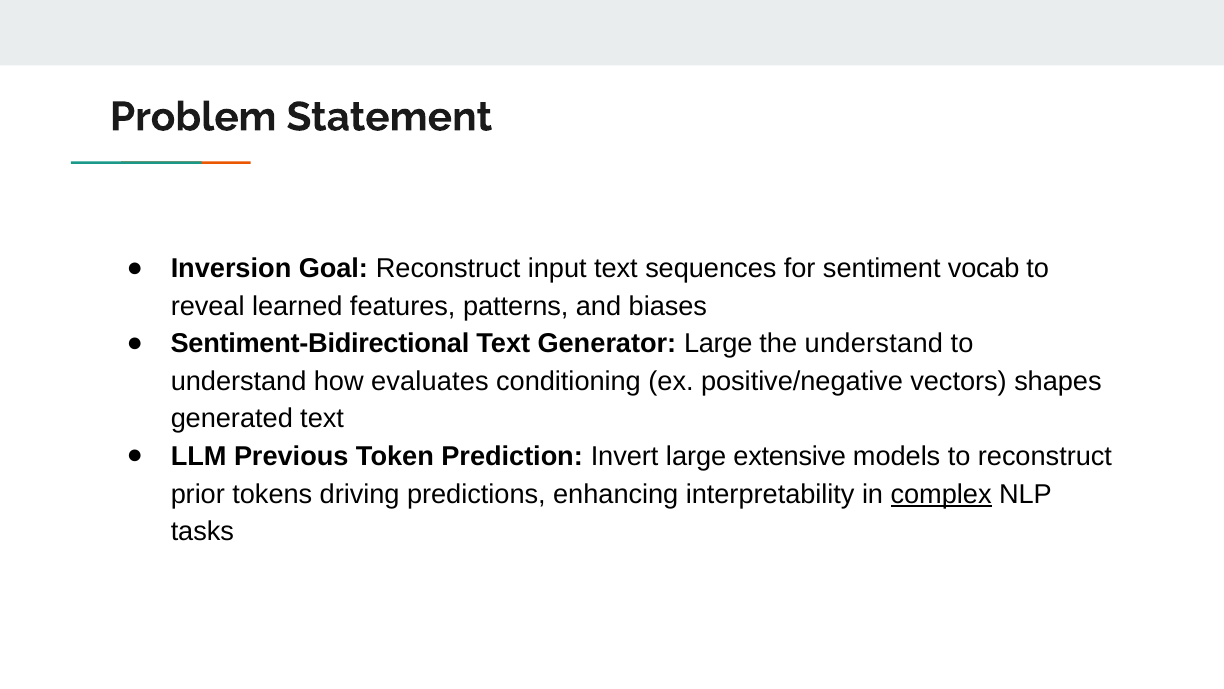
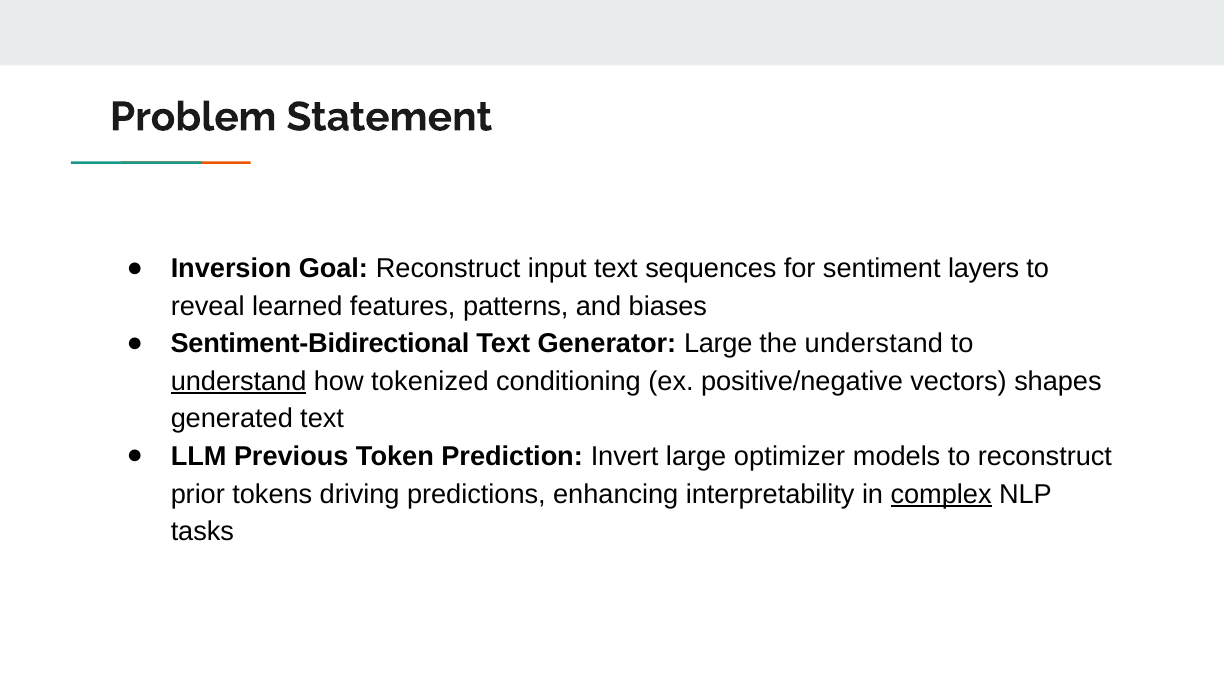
vocab: vocab -> layers
understand at (239, 381) underline: none -> present
evaluates: evaluates -> tokenized
extensive: extensive -> optimizer
